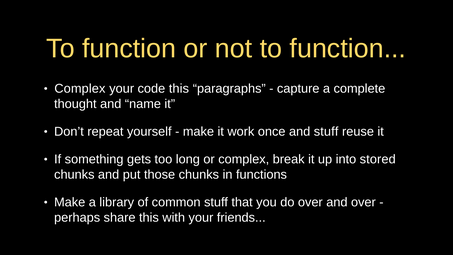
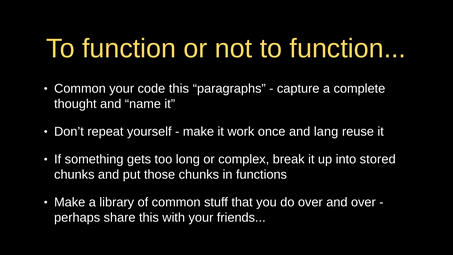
Complex at (80, 88): Complex -> Common
and stuff: stuff -> lang
